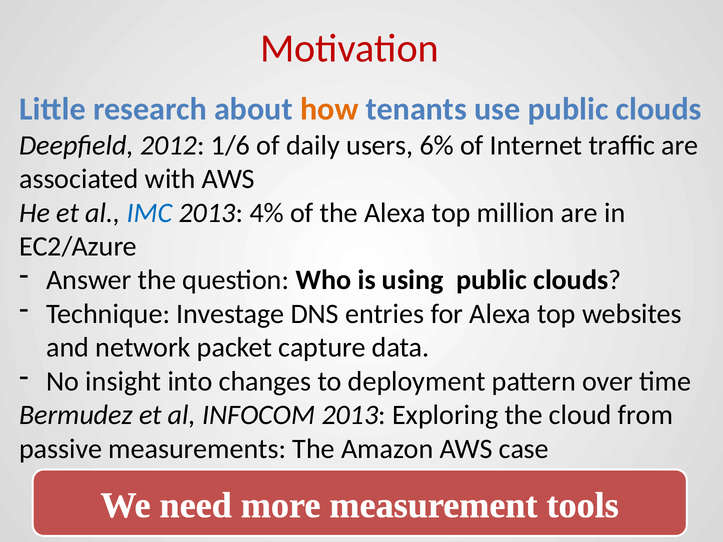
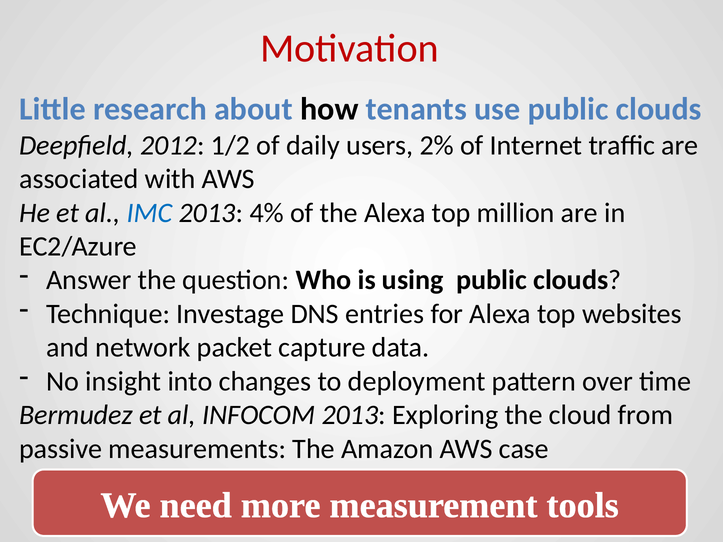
how colour: orange -> black
1/6: 1/6 -> 1/2
6%: 6% -> 2%
